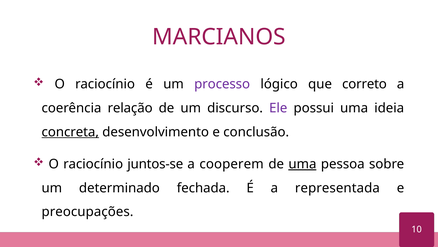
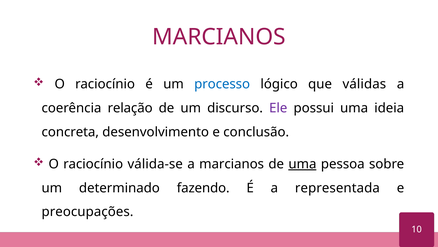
processo colour: purple -> blue
correto: correto -> válidas
concreta underline: present -> none
juntos-se: juntos-se -> válida-se
a cooperem: cooperem -> marcianos
fechada: fechada -> fazendo
